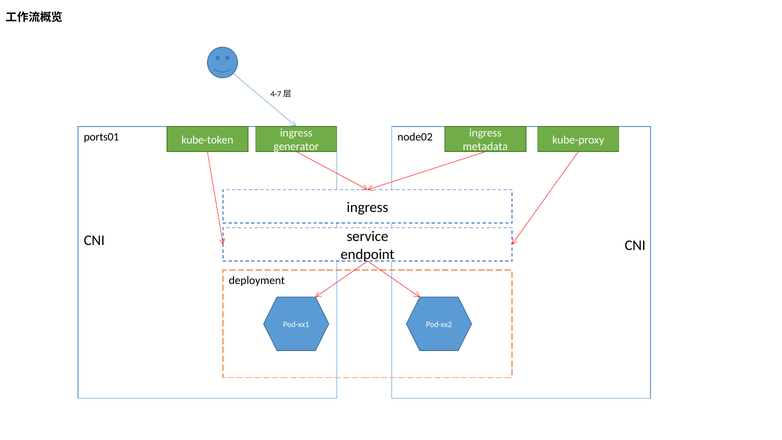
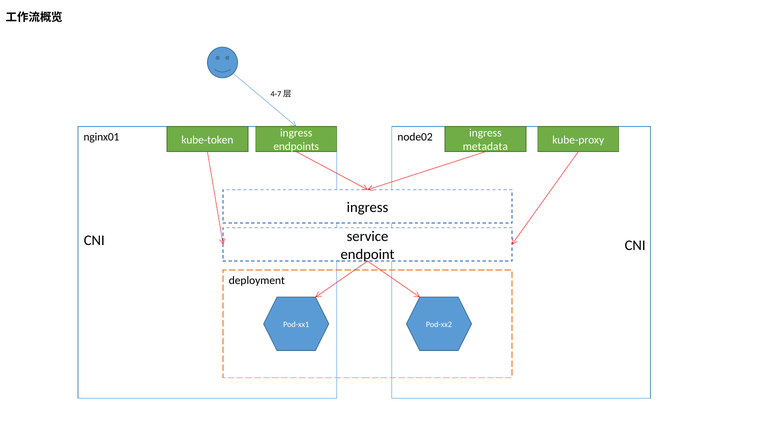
ports01: ports01 -> nginx01
generator: generator -> endpoints
